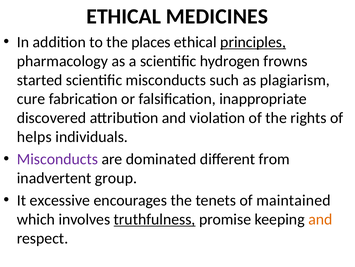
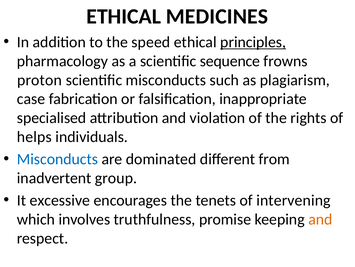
places: places -> speed
hydrogen: hydrogen -> sequence
started: started -> proton
cure: cure -> case
discovered: discovered -> specialised
Misconducts at (57, 159) colour: purple -> blue
maintained: maintained -> intervening
truthfulness underline: present -> none
